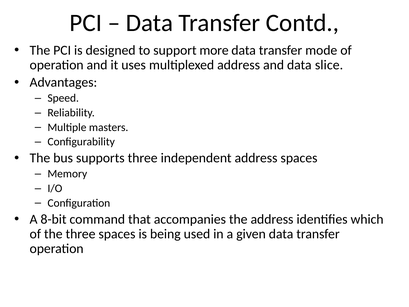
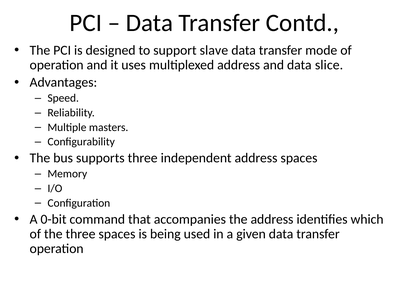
more: more -> slave
8-bit: 8-bit -> 0-bit
